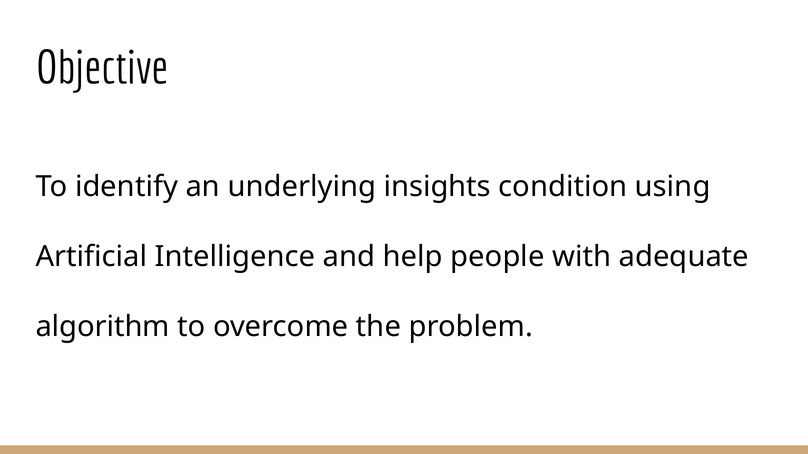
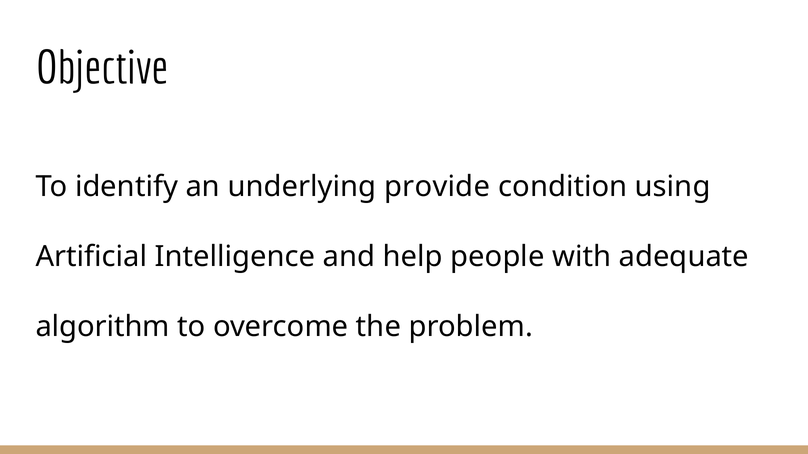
insights: insights -> provide
